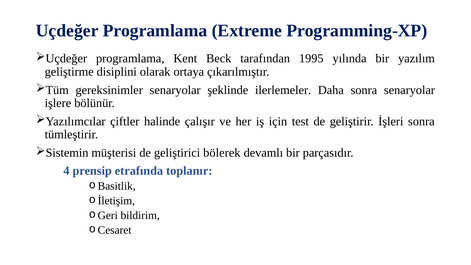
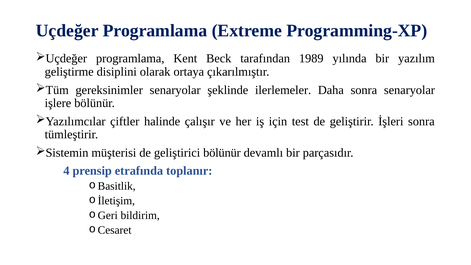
1995: 1995 -> 1989
geliştirici bölerek: bölerek -> bölünür
